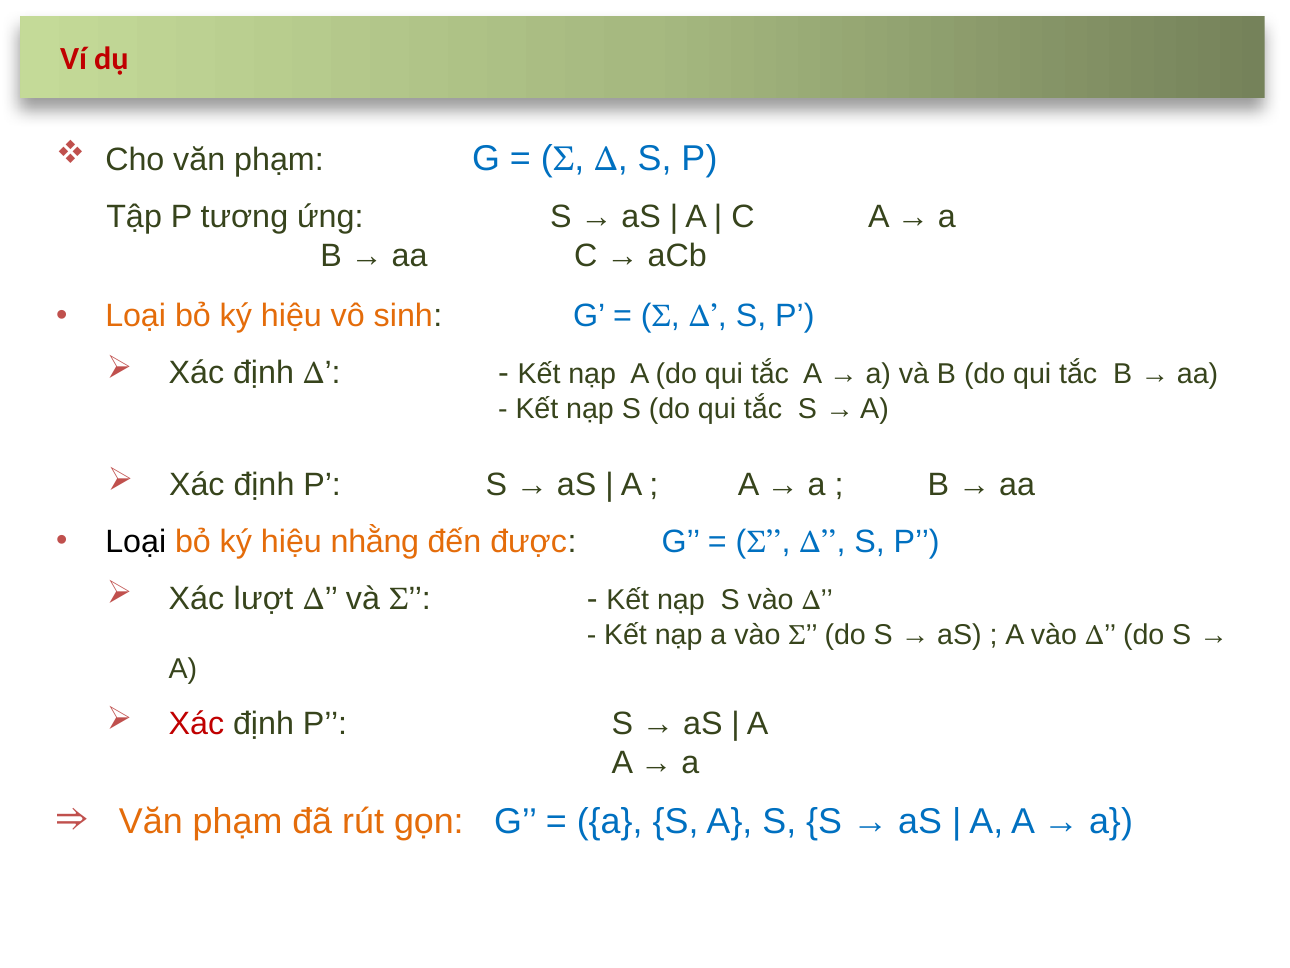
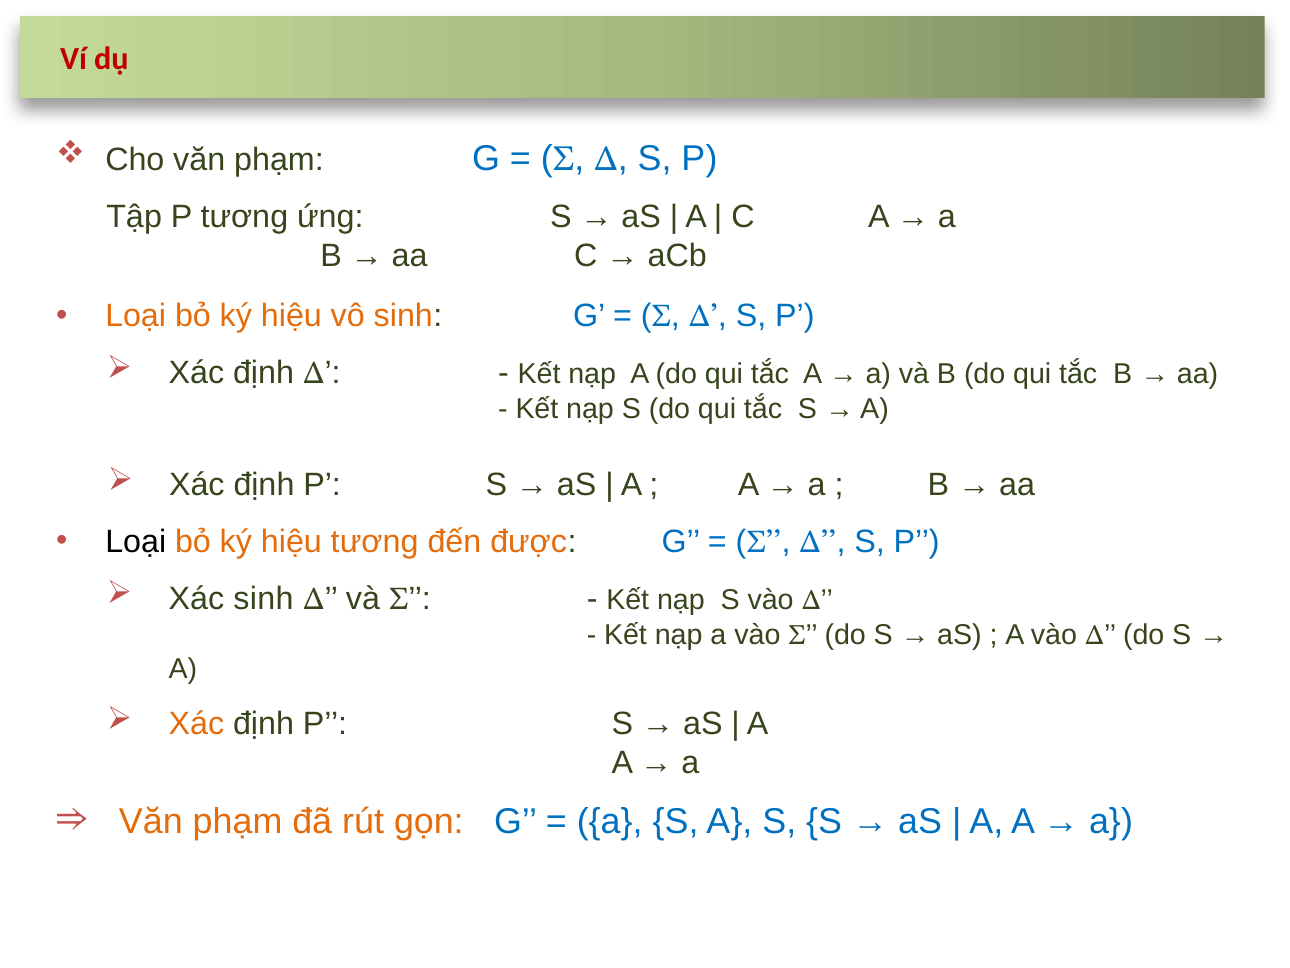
hiệu nhằng: nhằng -> tương
Xác lượt: lượt -> sinh
Xác at (196, 724) colour: red -> orange
